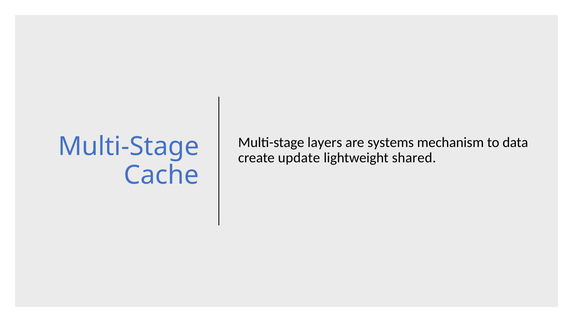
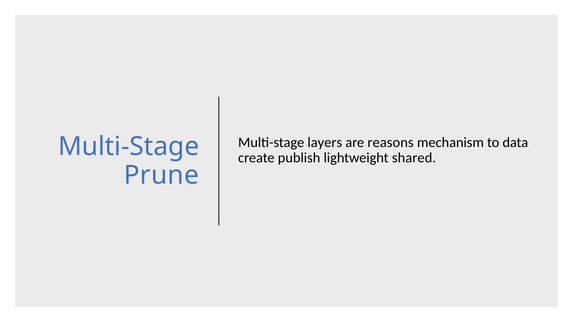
systems: systems -> reasons
update: update -> publish
Cache: Cache -> Prune
